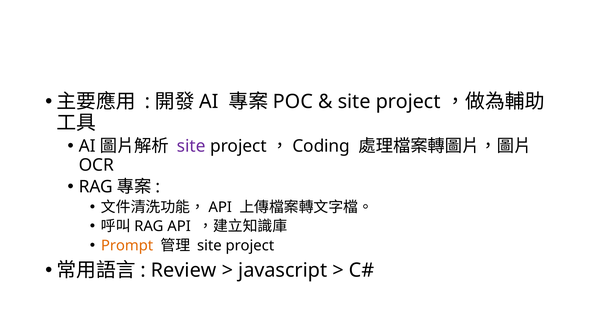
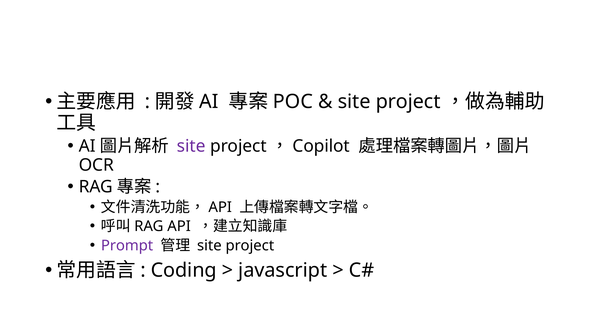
Coding: Coding -> Copilot
Prompt colour: orange -> purple
Review: Review -> Coding
